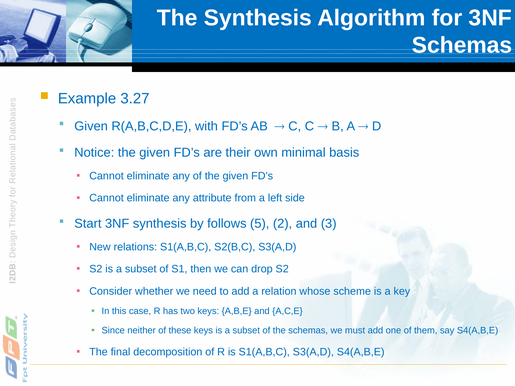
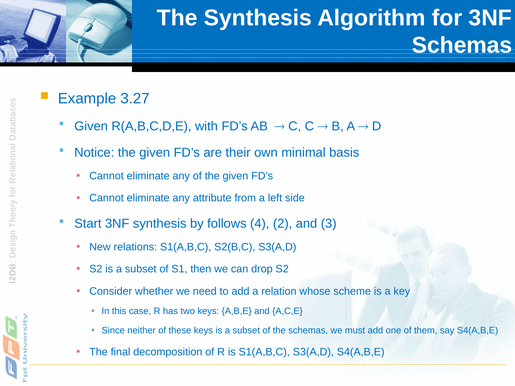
5: 5 -> 4
